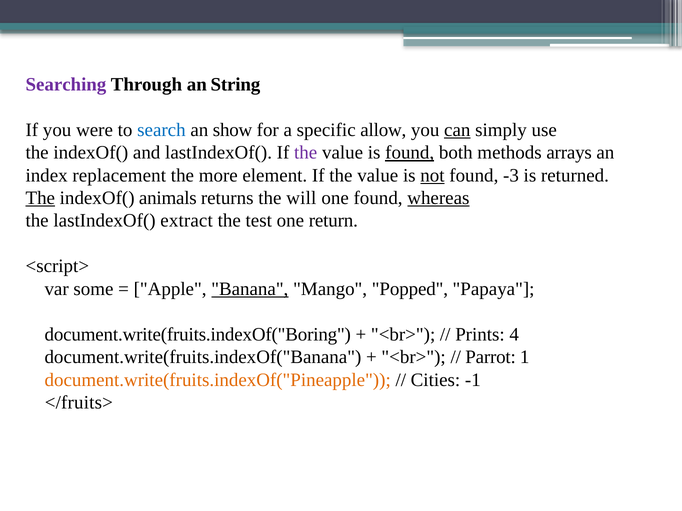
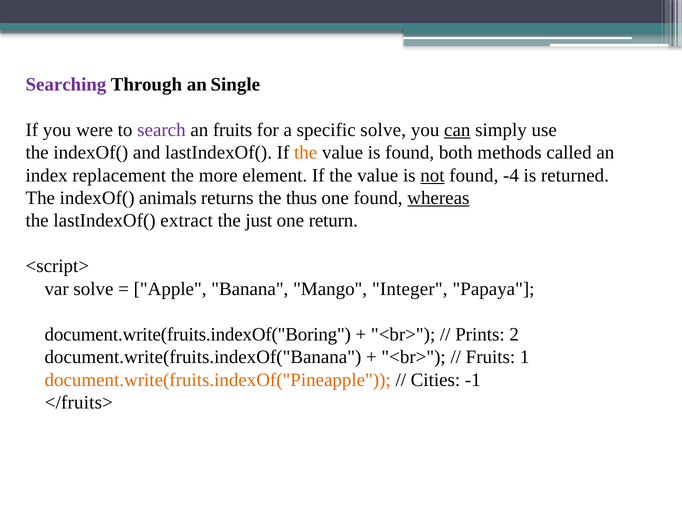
String: String -> Single
search colour: blue -> purple
an show: show -> fruits
specific allow: allow -> solve
the at (306, 153) colour: purple -> orange
found at (410, 153) underline: present -> none
arrays: arrays -> called
-3: -3 -> -4
The at (40, 198) underline: present -> none
will: will -> thus
test: test -> just
var some: some -> solve
Banana underline: present -> none
Popped: Popped -> Integer
4: 4 -> 2
Parrot at (491, 357): Parrot -> Fruits
